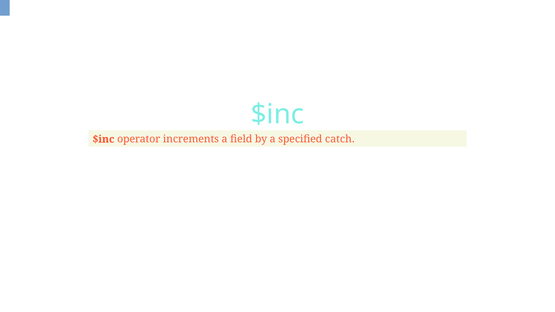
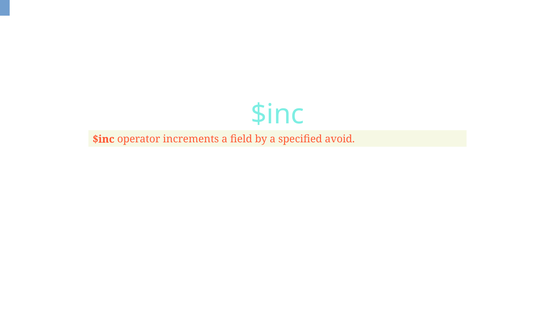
catch: catch -> avoid
